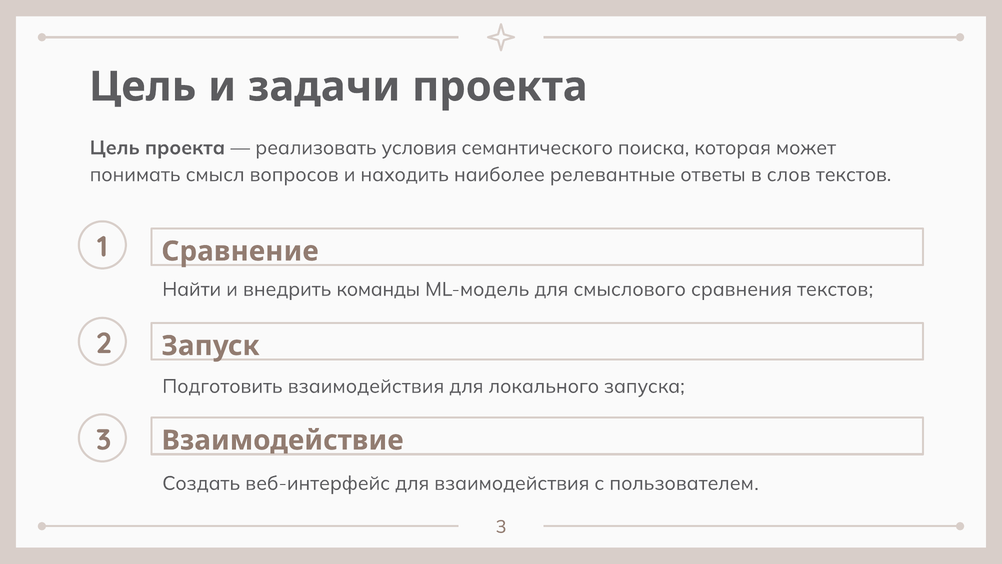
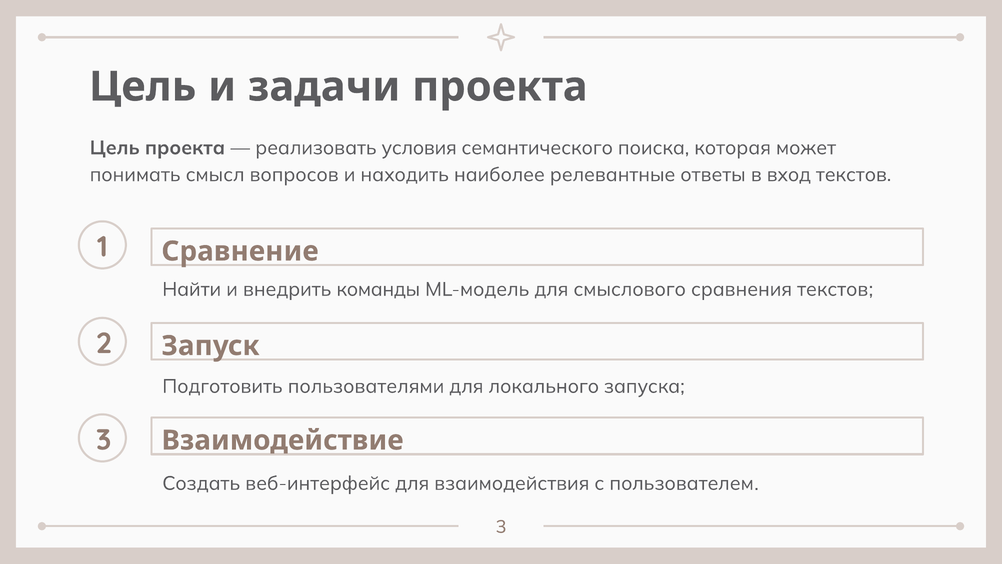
слов: слов -> вход
Подготовить взаимодействия: взаимодействия -> пользователями
